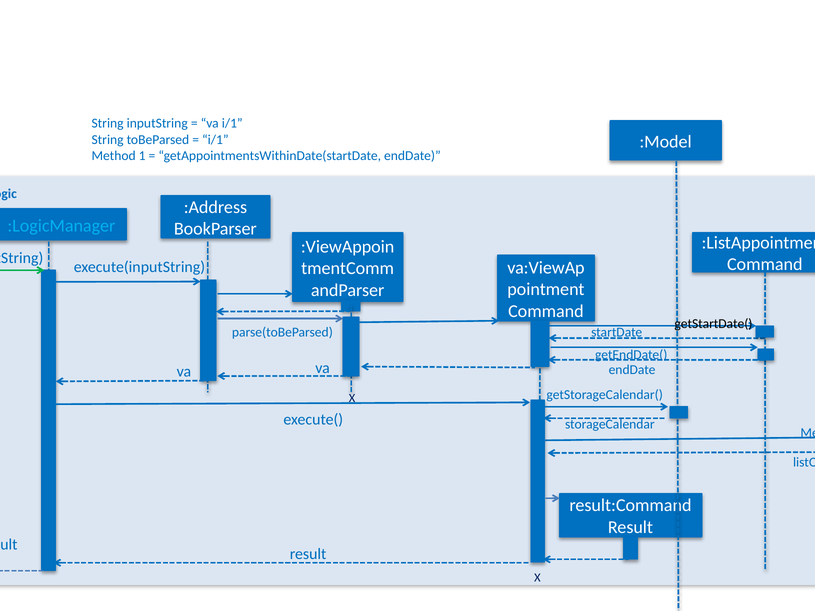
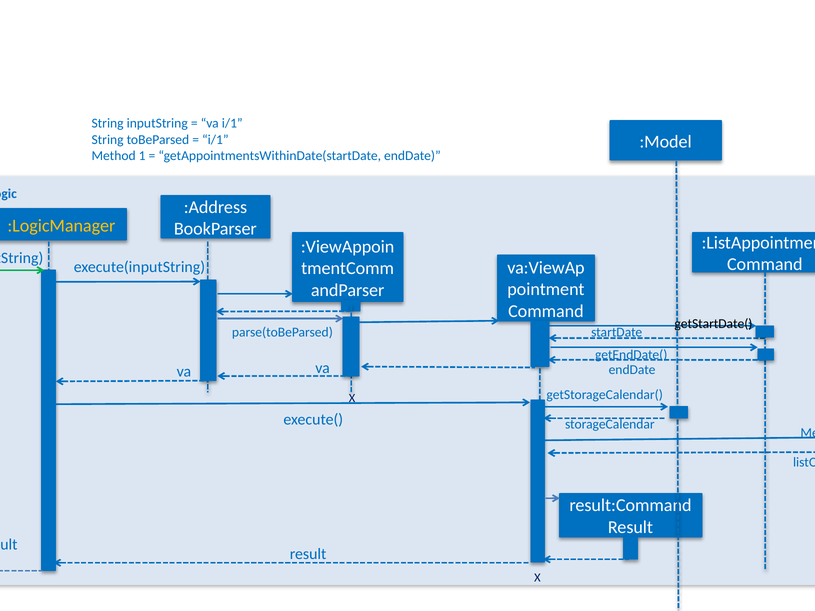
:LogicManager colour: light blue -> yellow
